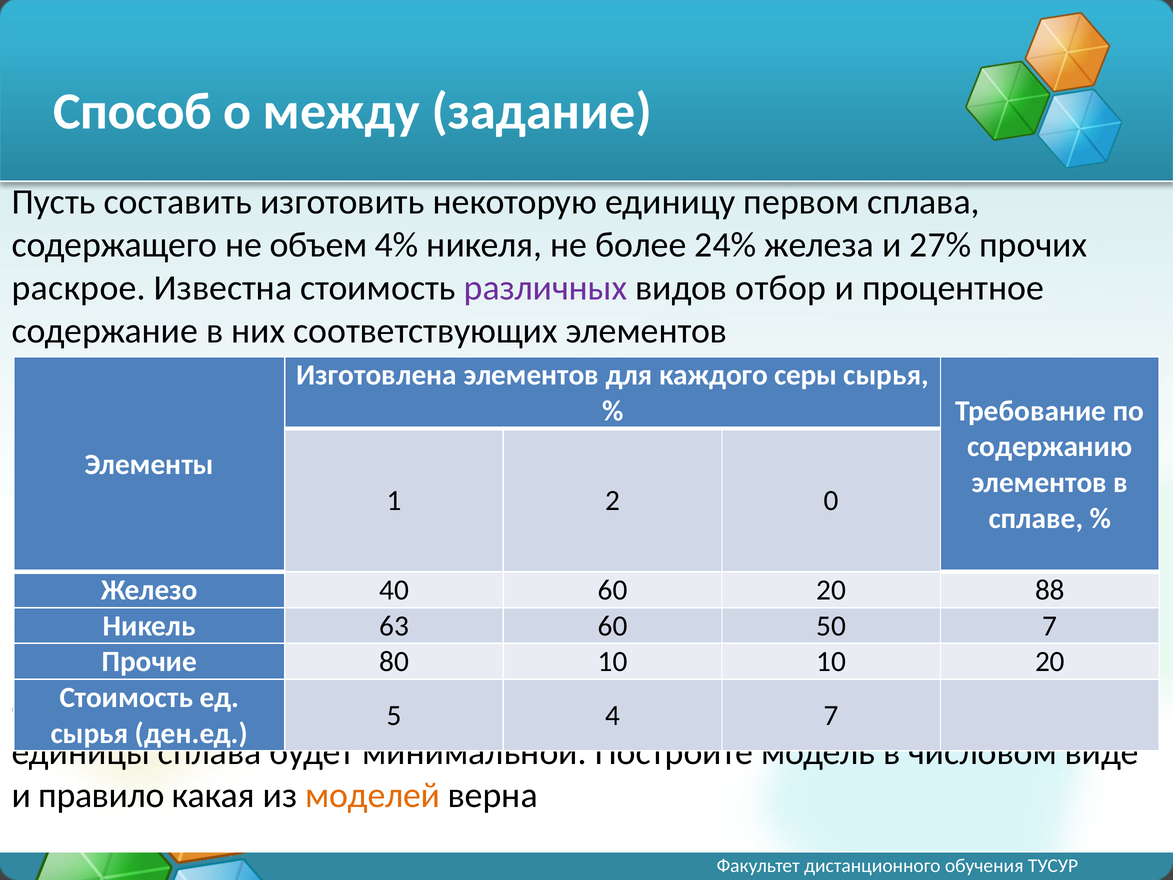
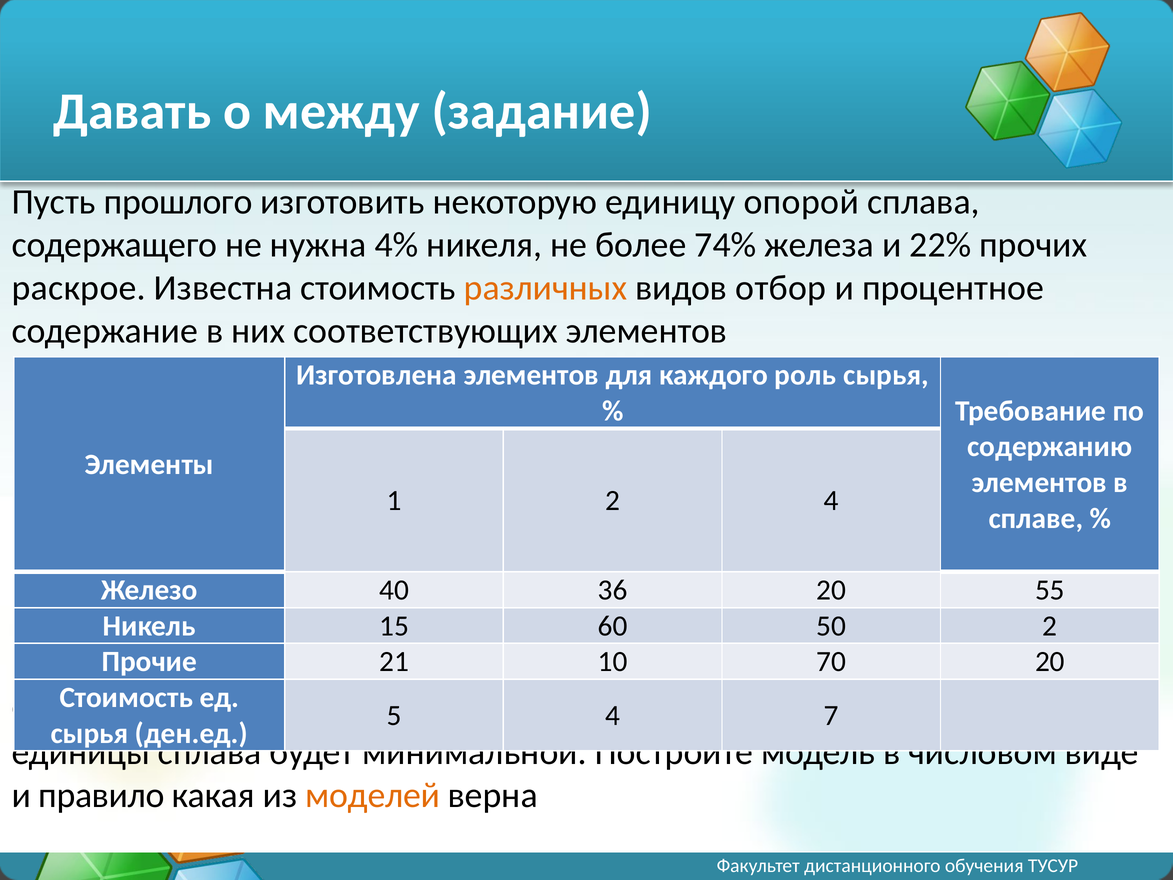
Способ: Способ -> Давать
составить: составить -> прошлого
первом: первом -> опорой
объем: объем -> нужна
24%: 24% -> 74%
27%: 27% -> 22%
различных colour: purple -> orange
серы: серы -> роль
2 0: 0 -> 4
40 60: 60 -> 36
88: 88 -> 55
63: 63 -> 15
50 7: 7 -> 2
80: 80 -> 21
10 10: 10 -> 70
